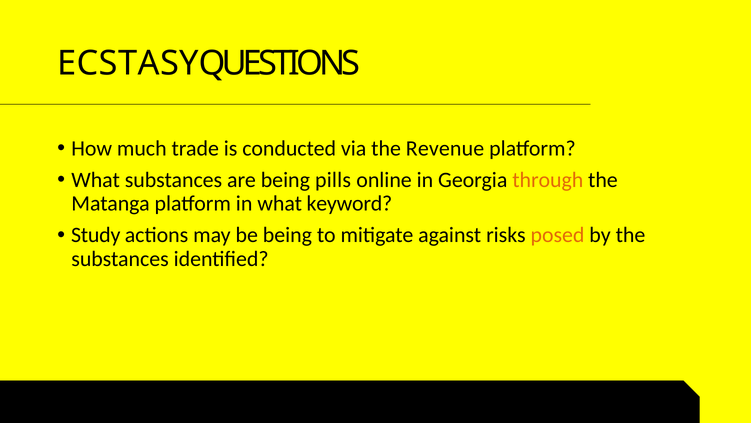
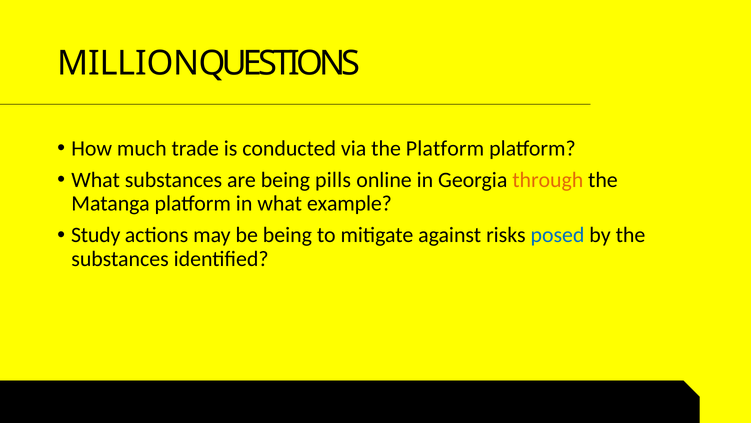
ECSTASY: ECSTASY -> MILLION
the Revenue: Revenue -> Platform
keyword: keyword -> example
posed colour: orange -> blue
